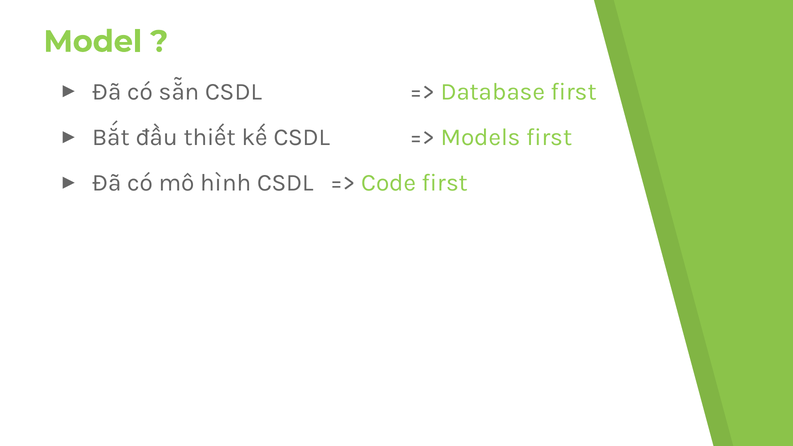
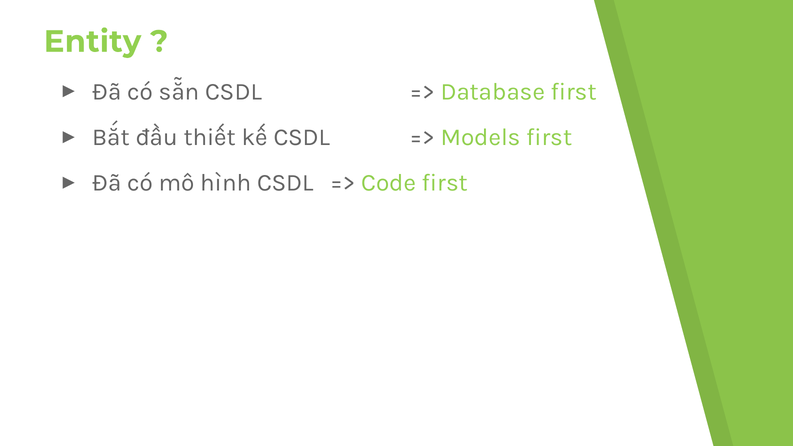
Model: Model -> Entity
